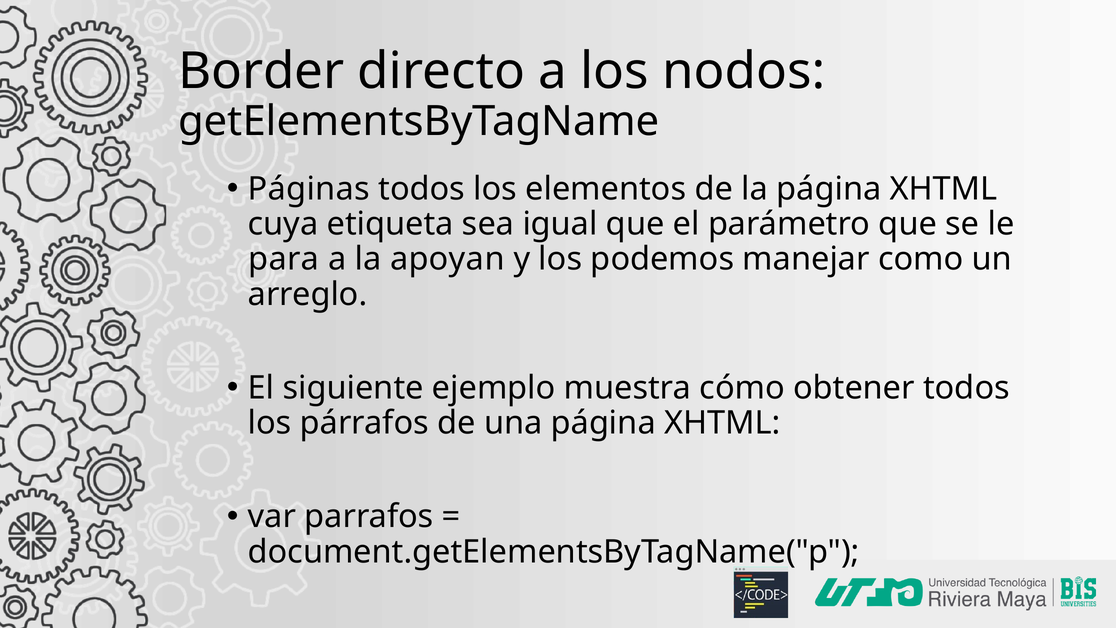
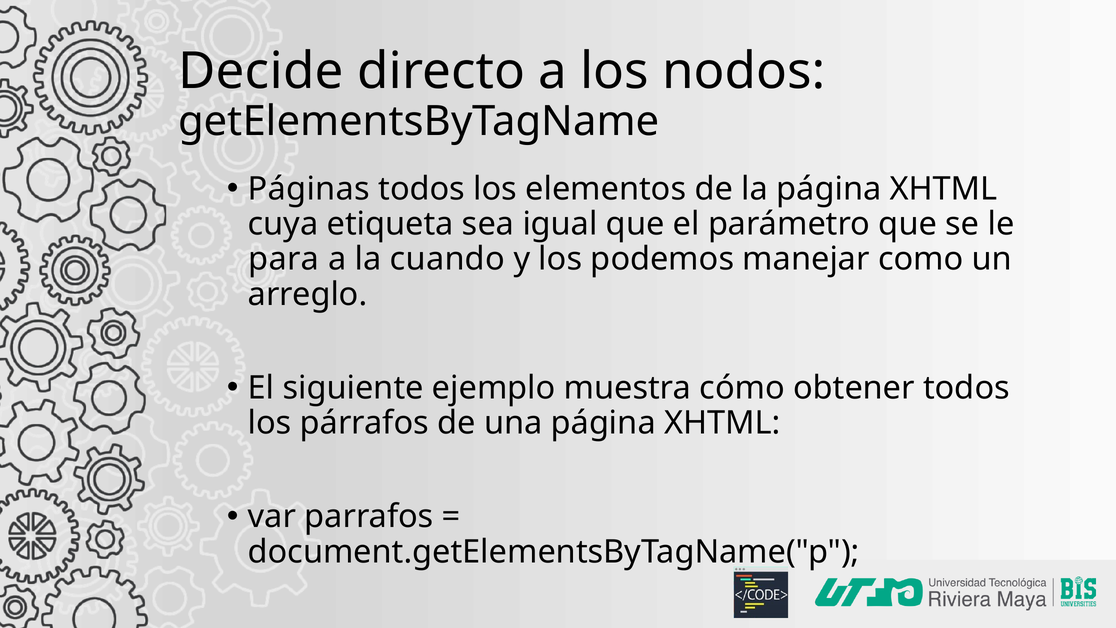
Border: Border -> Decide
apoyan: apoyan -> cuando
